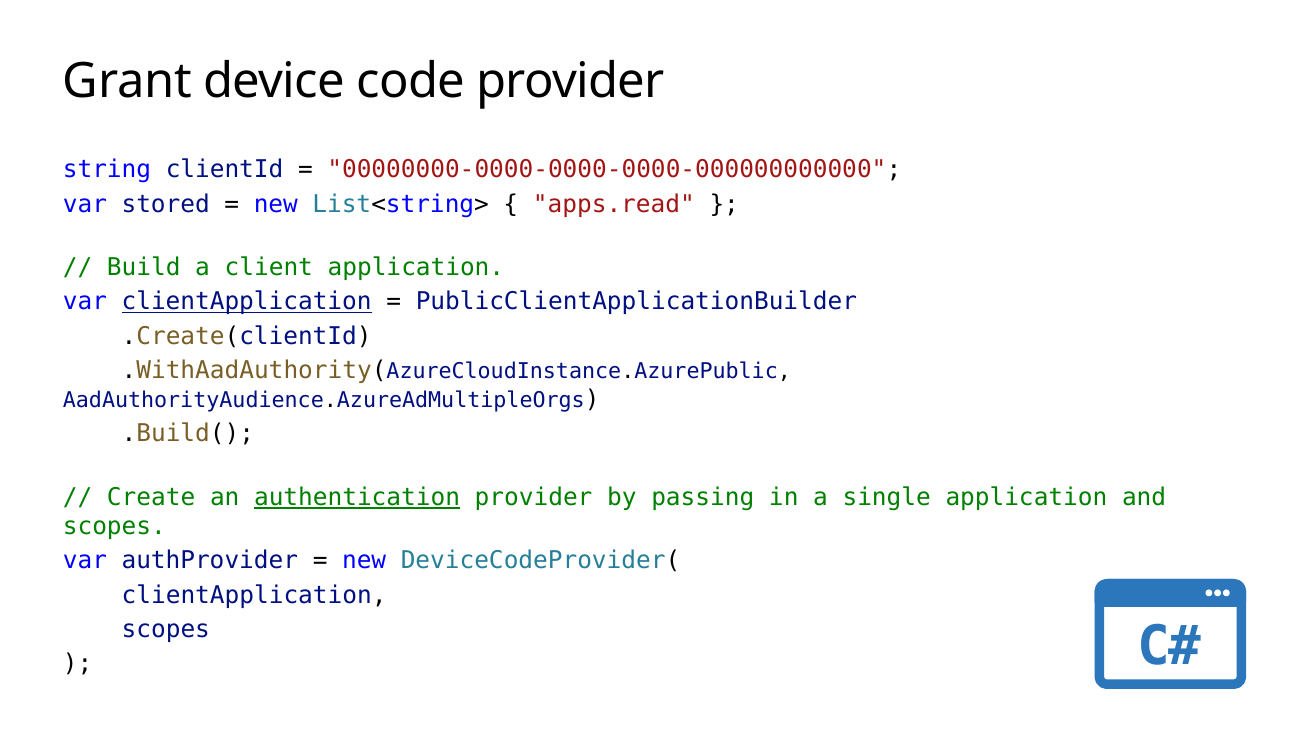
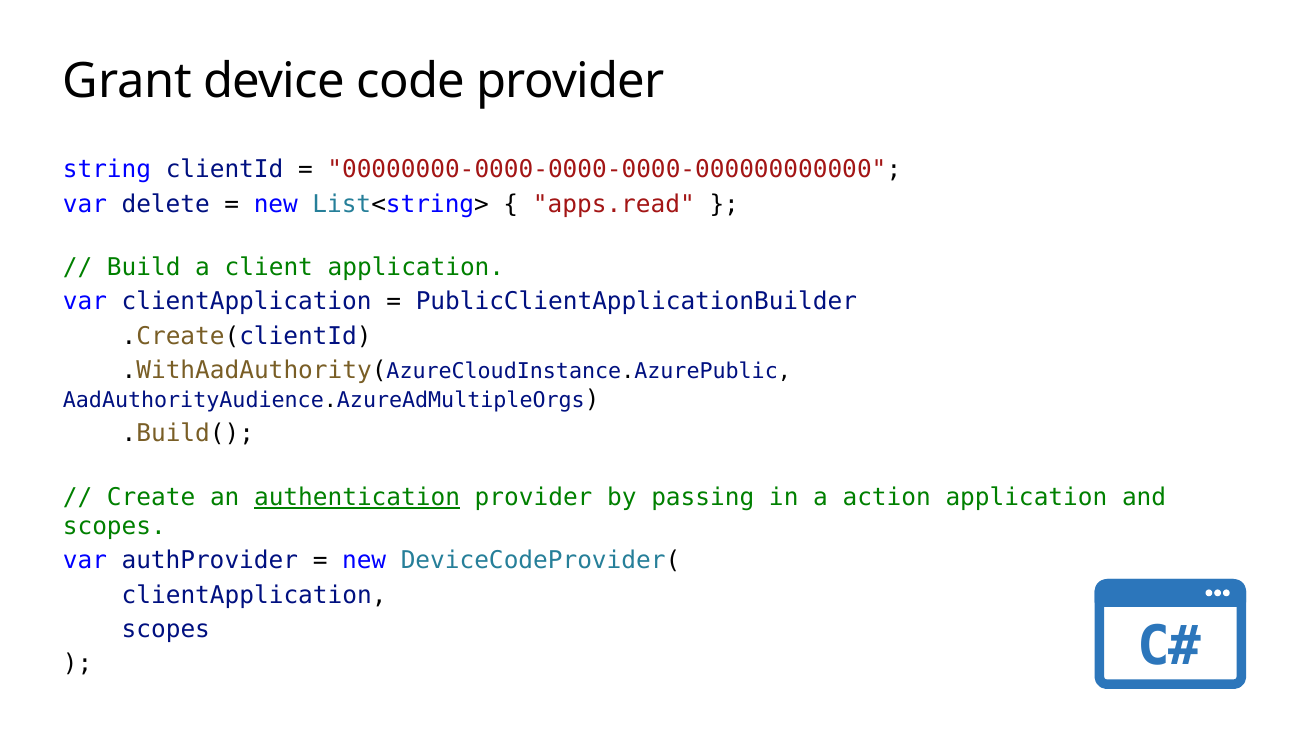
stored: stored -> delete
clientApplication at (247, 302) underline: present -> none
single: single -> action
